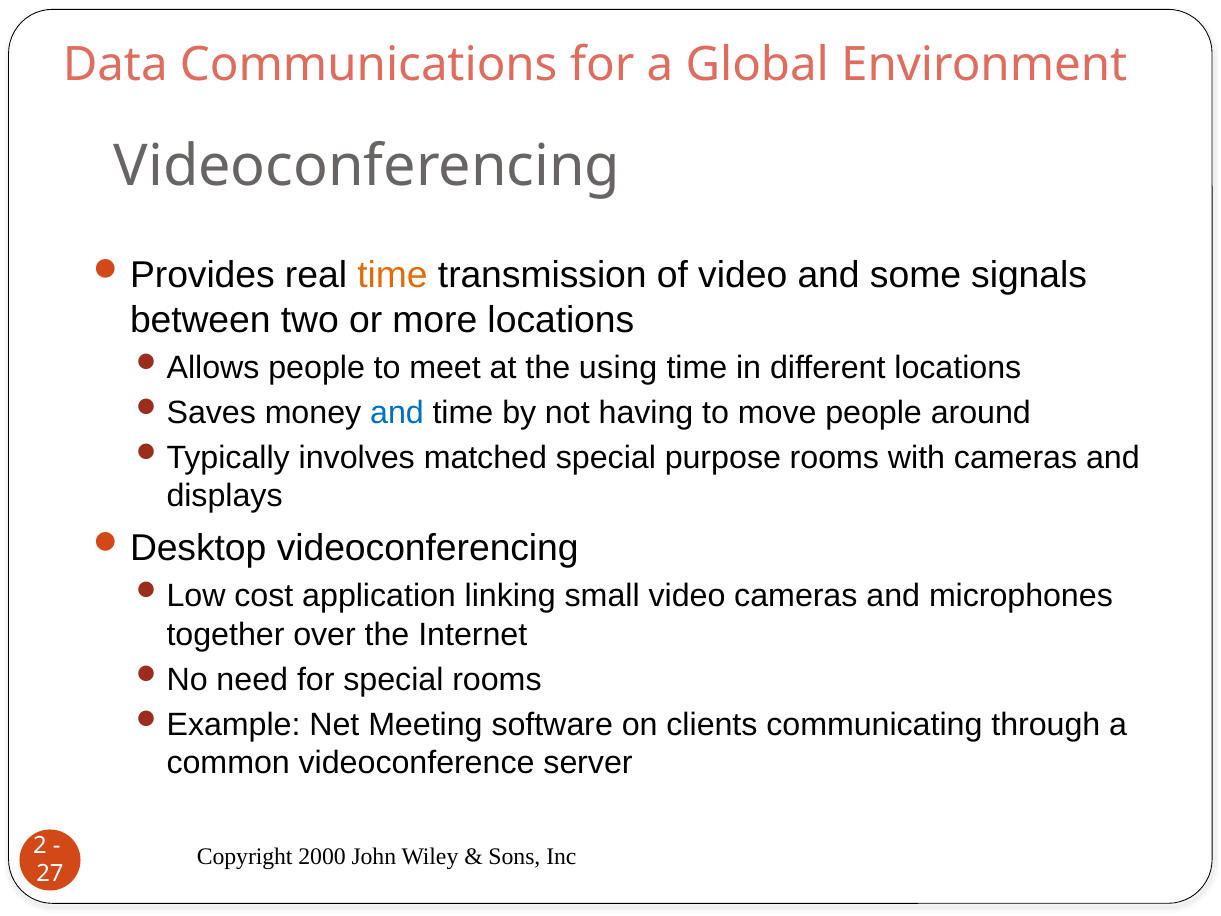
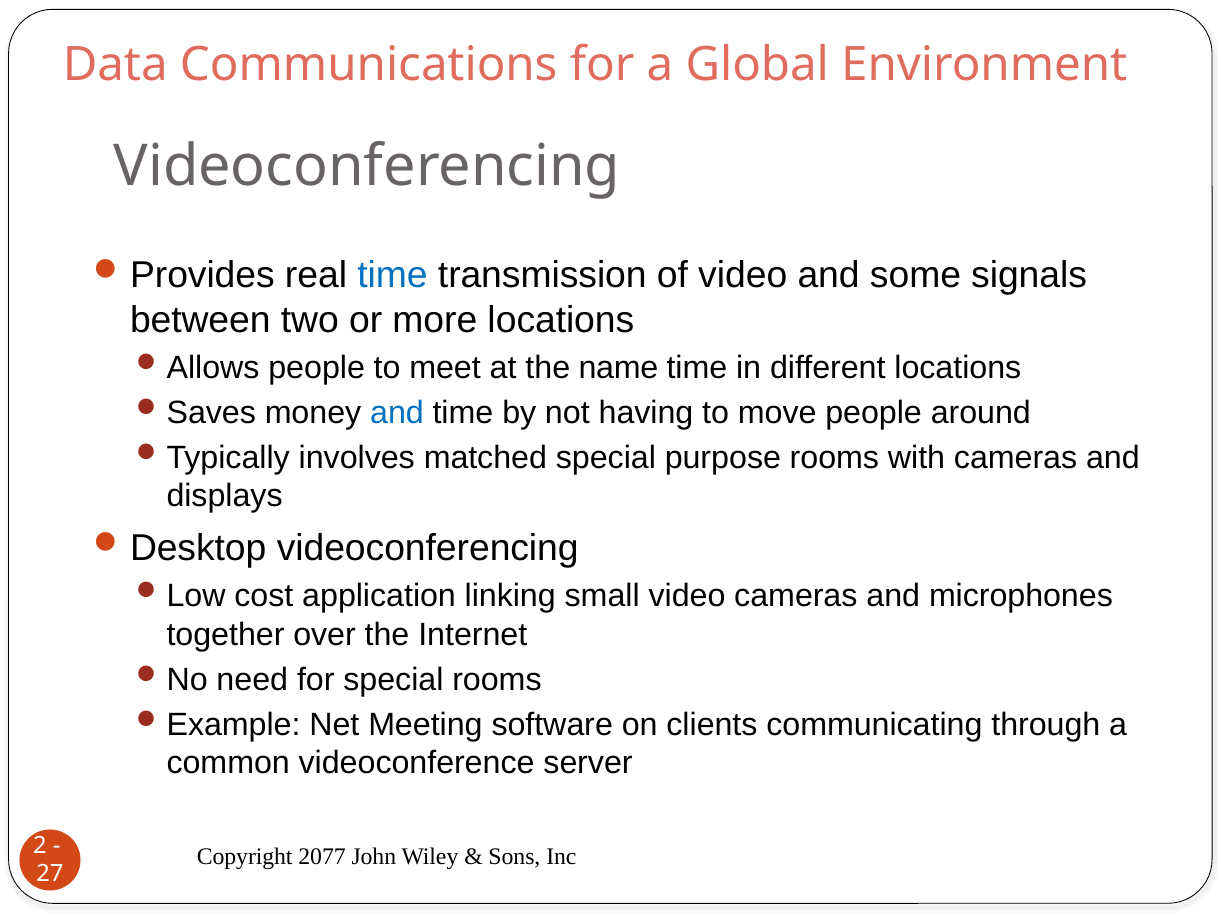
time at (392, 275) colour: orange -> blue
using: using -> name
2000: 2000 -> 2077
